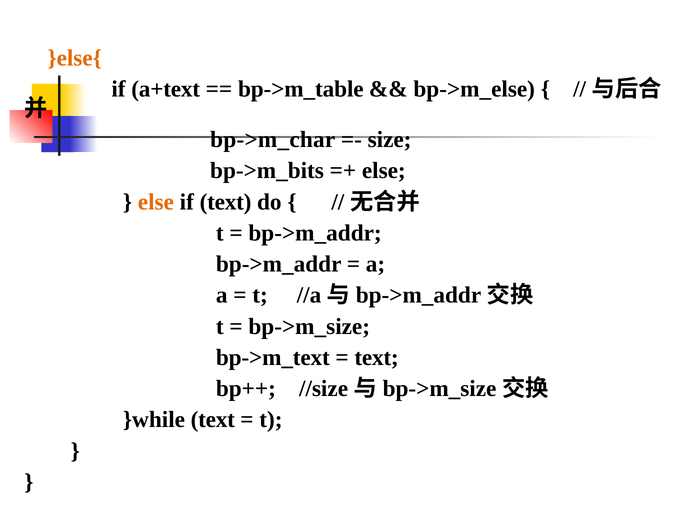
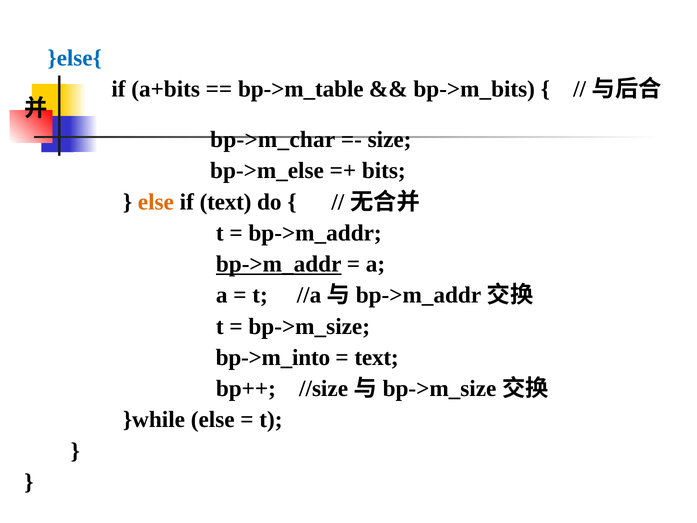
}else{ colour: orange -> blue
a+text: a+text -> a+bits
bp->m_else: bp->m_else -> bp->m_bits
bp->m_bits: bp->m_bits -> bp->m_else
else at (384, 171): else -> bits
bp->m_addr at (279, 264) underline: none -> present
bp->m_text: bp->m_text -> bp->m_into
}while text: text -> else
